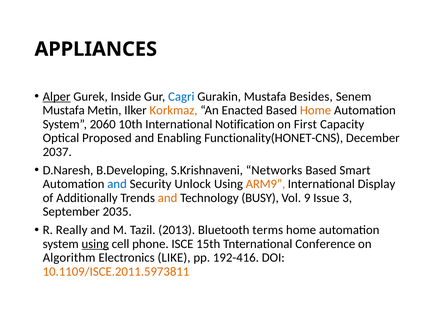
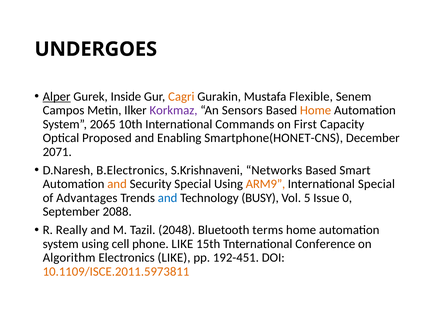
APPLIANCES: APPLIANCES -> UNDERGOES
Cagri colour: blue -> orange
Besides: Besides -> Flexible
Mustafa at (64, 110): Mustafa -> Campos
Korkmaz colour: orange -> purple
Enacted: Enacted -> Sensors
2060: 2060 -> 2065
Notification: Notification -> Commands
Functionality(HONET-CNS: Functionality(HONET-CNS -> Smartphone(HONET-CNS
2037: 2037 -> 2071
B.Developing: B.Developing -> B.Electronics
and at (117, 184) colour: blue -> orange
Security Unlock: Unlock -> Special
International Display: Display -> Special
Additionally: Additionally -> Advantages
and at (168, 198) colour: orange -> blue
9: 9 -> 5
3: 3 -> 0
2035: 2035 -> 2088
2013: 2013 -> 2048
using at (95, 244) underline: present -> none
phone ISCE: ISCE -> LIKE
192-416: 192-416 -> 192-451
